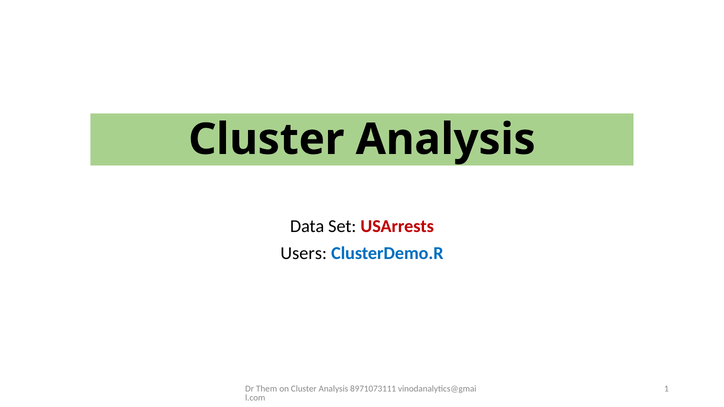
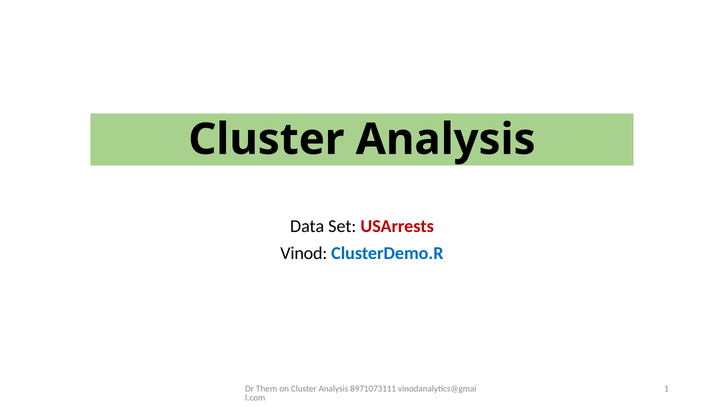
Users: Users -> Vinod
